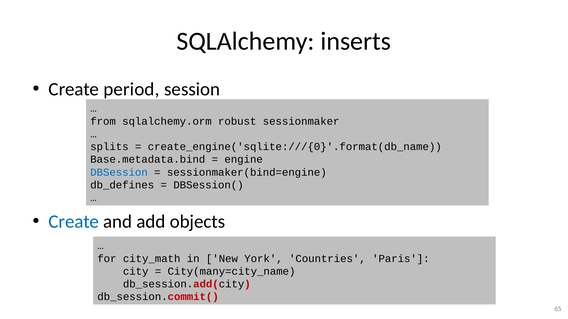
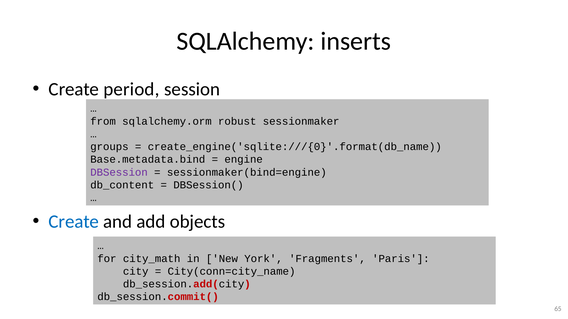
splits: splits -> groups
DBSession colour: blue -> purple
db_defines: db_defines -> db_content
Countries: Countries -> Fragments
City(many=city_name: City(many=city_name -> City(conn=city_name
